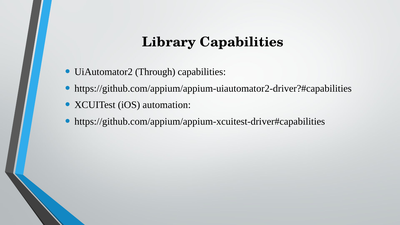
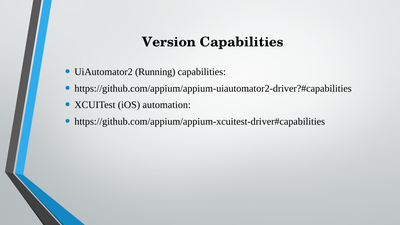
Library: Library -> Version
Through: Through -> Running
